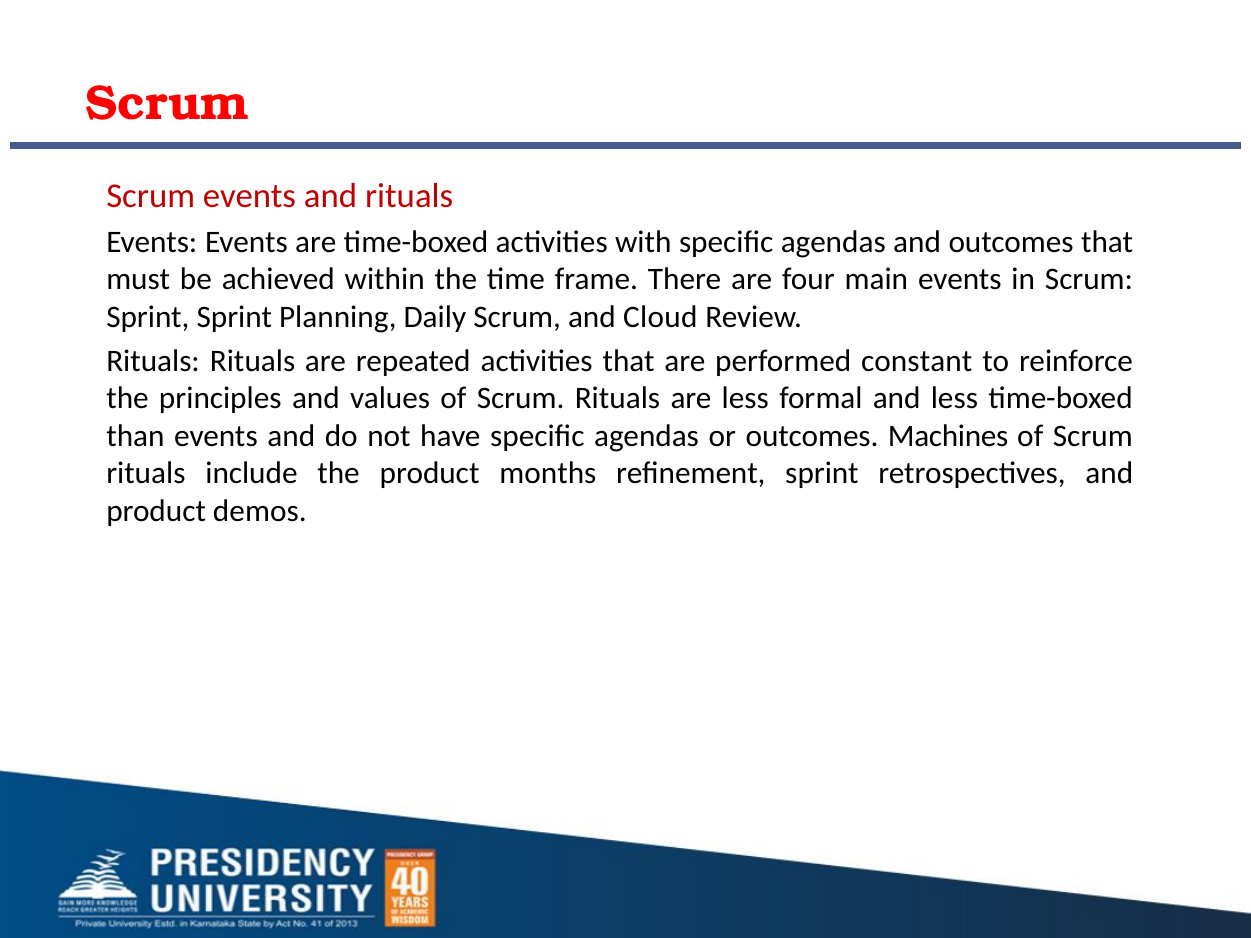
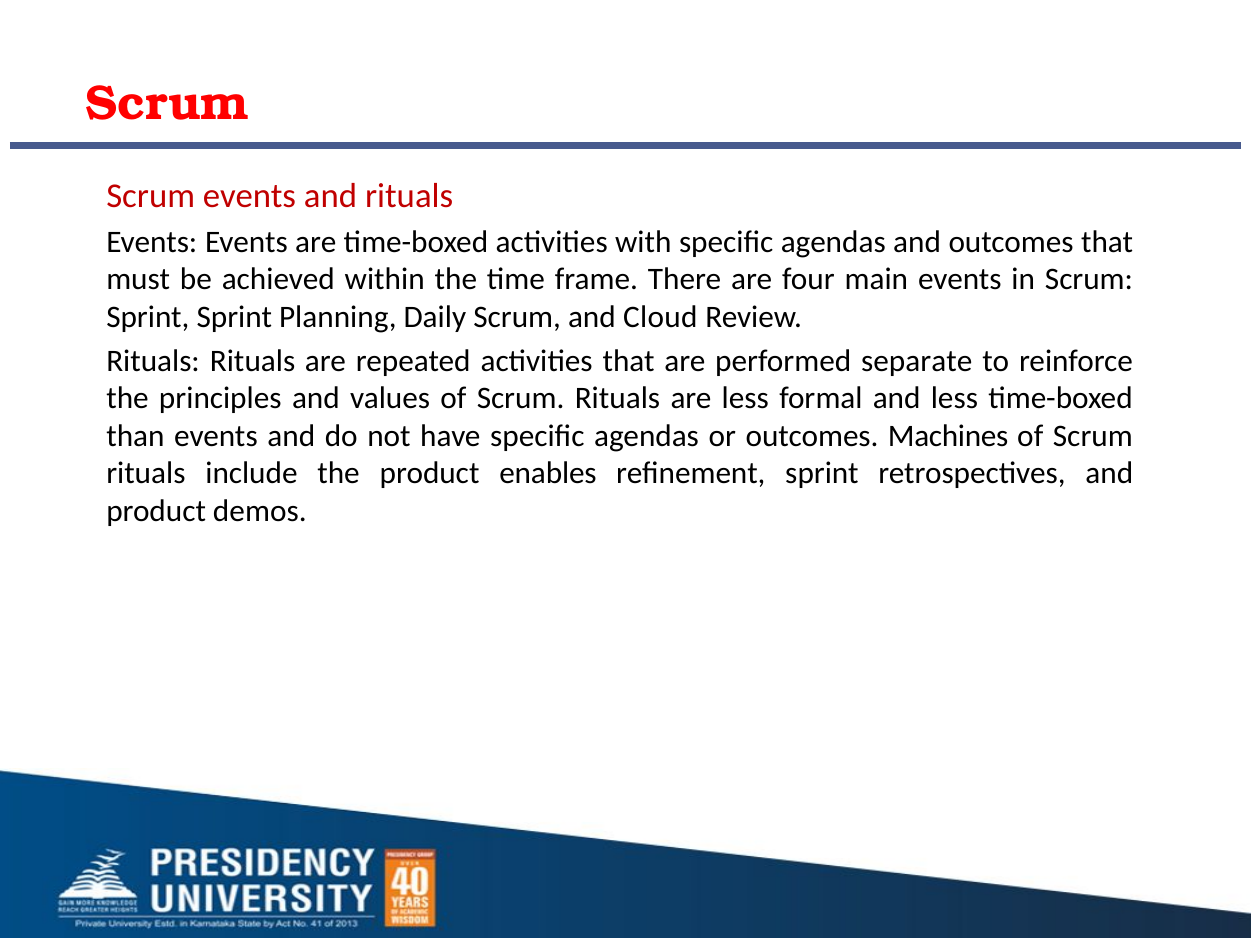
constant: constant -> separate
months: months -> enables
